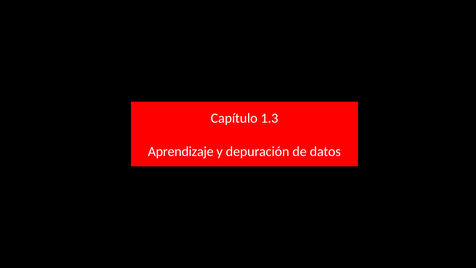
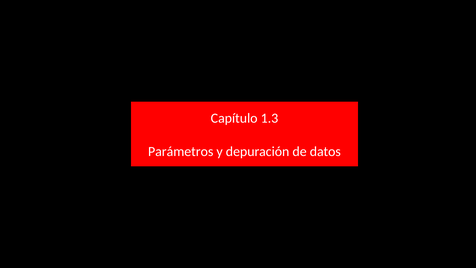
Aprendizaje: Aprendizaje -> Parámetros
